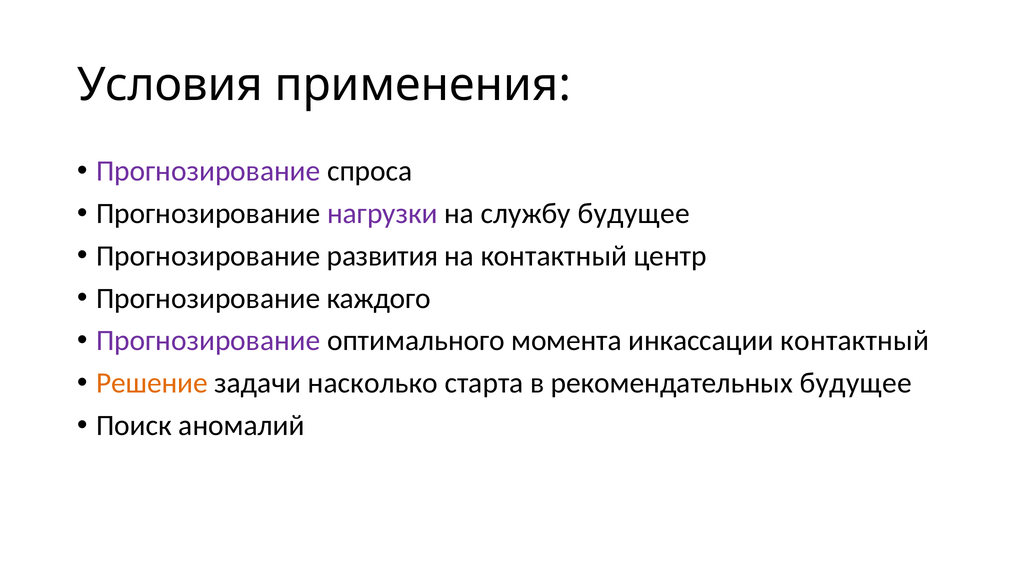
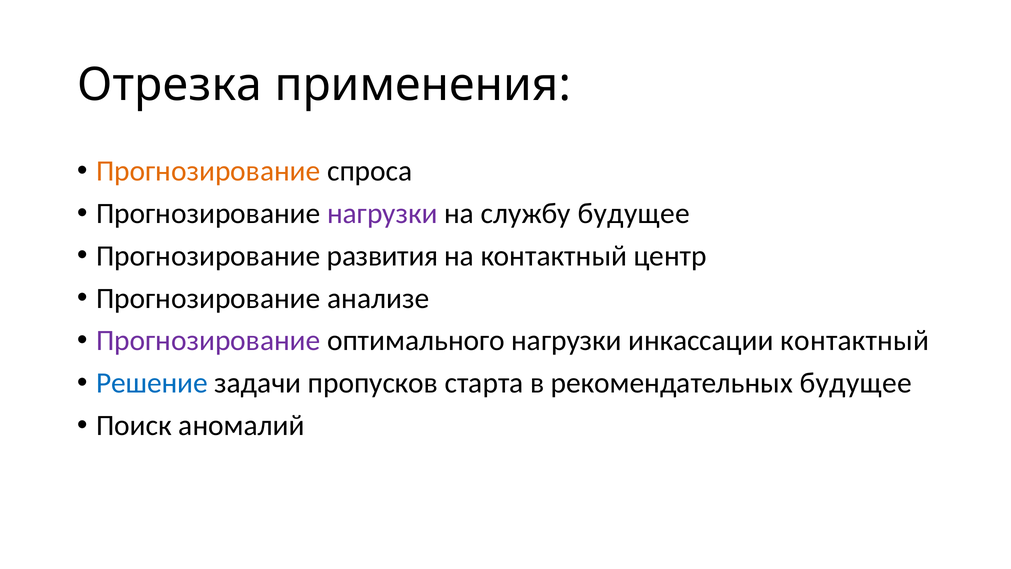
Условия: Условия -> Отрезка
Прогнозирование at (208, 171) colour: purple -> orange
каждого: каждого -> анализе
оптимального момента: момента -> нагрузки
Решение colour: orange -> blue
насколько: насколько -> пропусков
